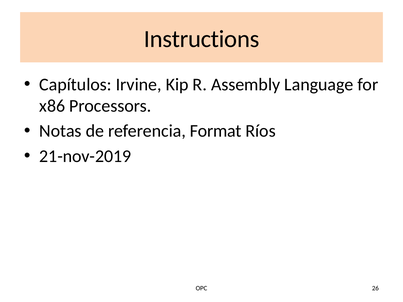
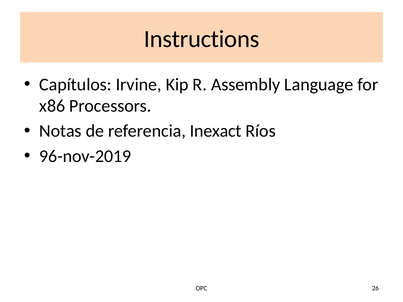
Format: Format -> Inexact
21-nov-2019: 21-nov-2019 -> 96-nov-2019
